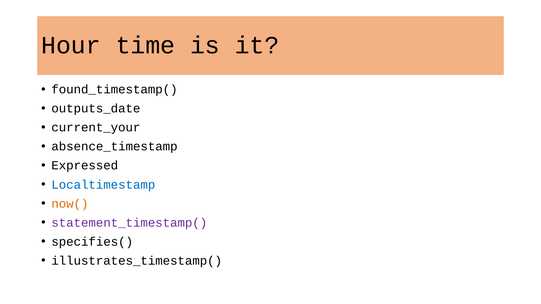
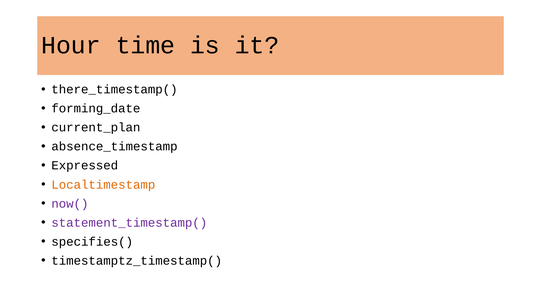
found_timestamp(: found_timestamp( -> there_timestamp(
outputs_date: outputs_date -> forming_date
current_your: current_your -> current_plan
Localtimestamp colour: blue -> orange
now( colour: orange -> purple
illustrates_timestamp(: illustrates_timestamp( -> timestamptz_timestamp(
